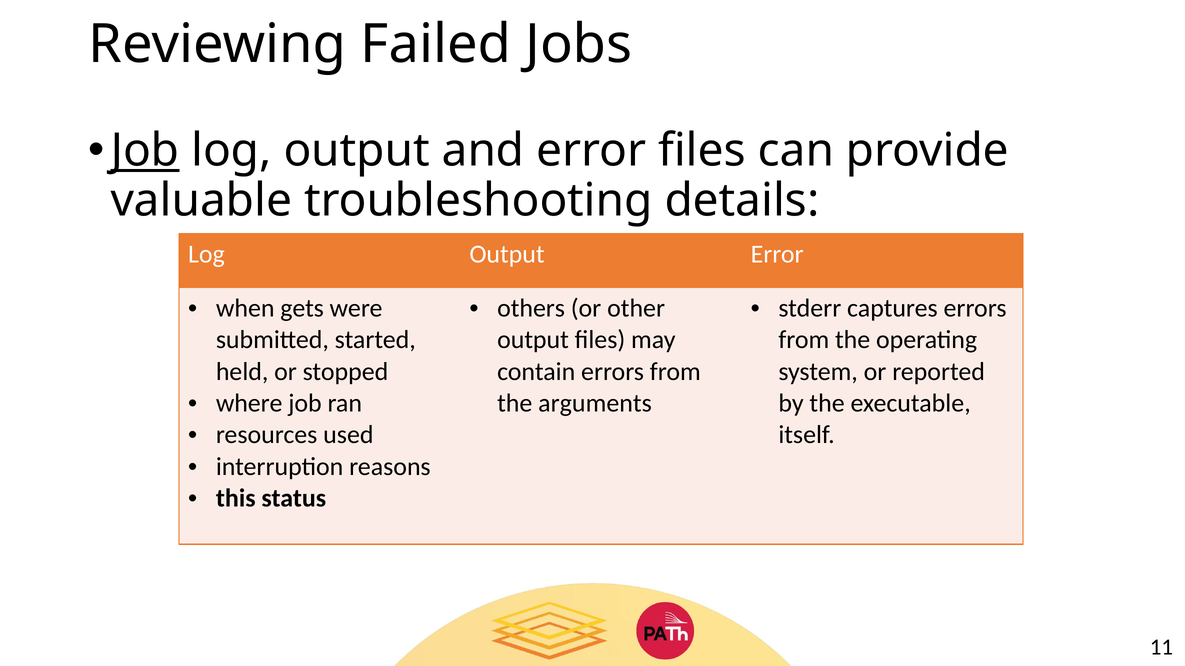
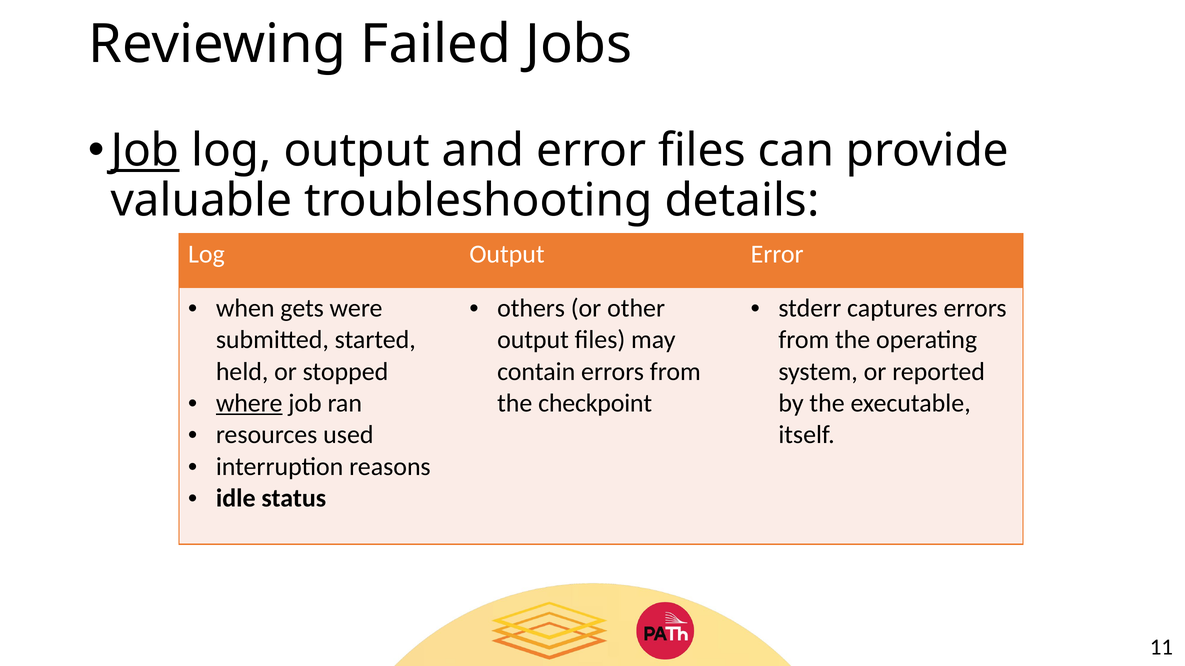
where underline: none -> present
arguments: arguments -> checkpoint
this: this -> idle
